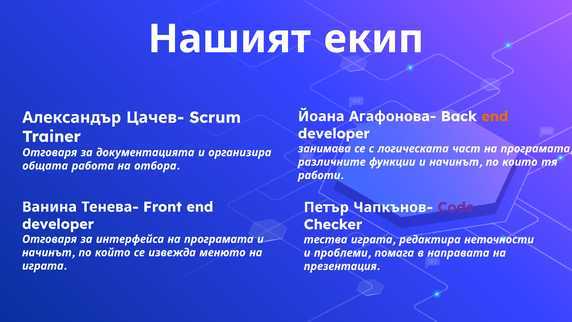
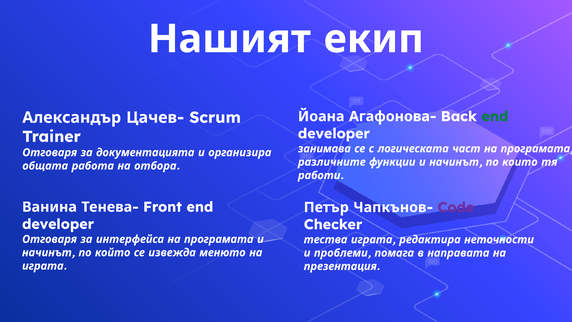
end at (495, 116) colour: orange -> green
